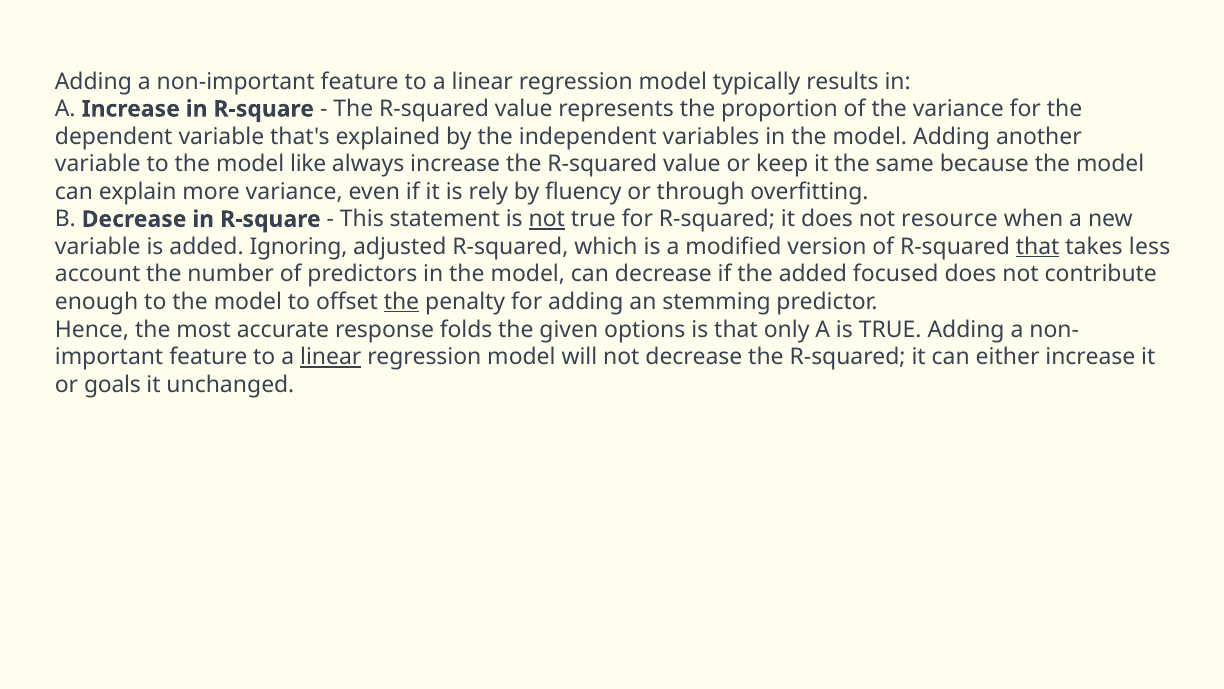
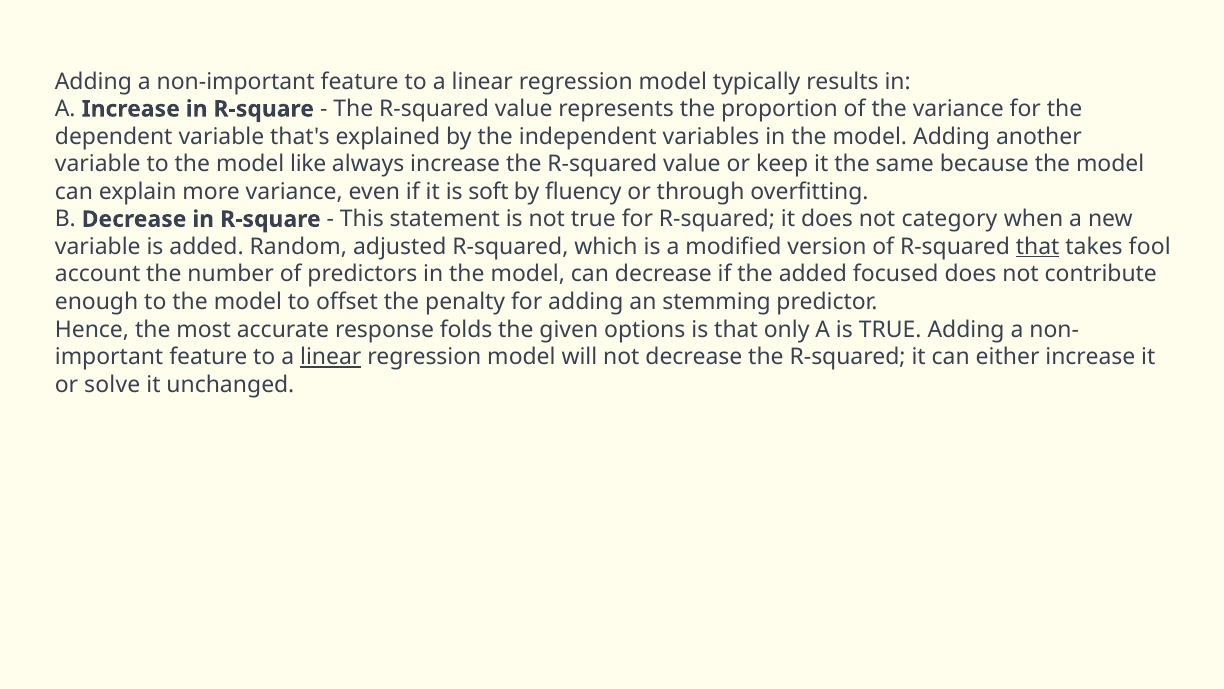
rely: rely -> soft
not at (547, 219) underline: present -> none
resource: resource -> category
Ignoring: Ignoring -> Random
less: less -> fool
the at (401, 302) underline: present -> none
goals: goals -> solve
